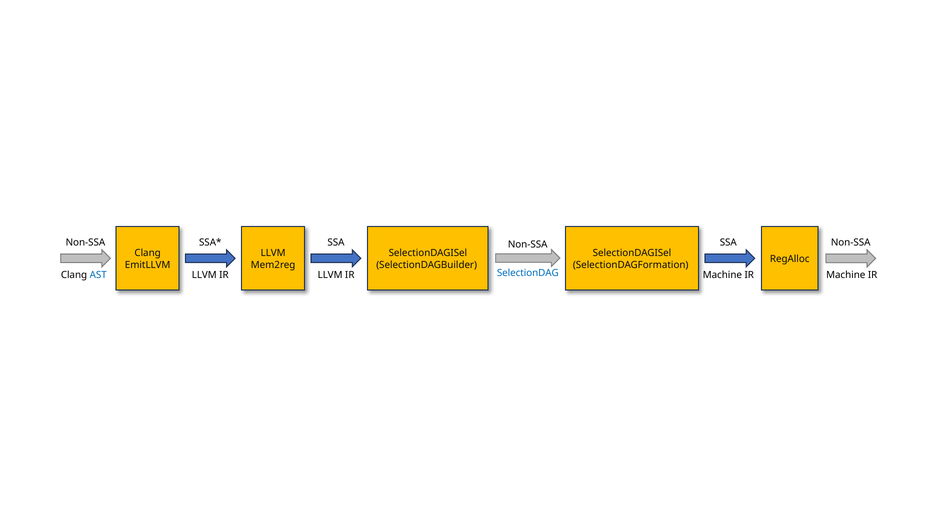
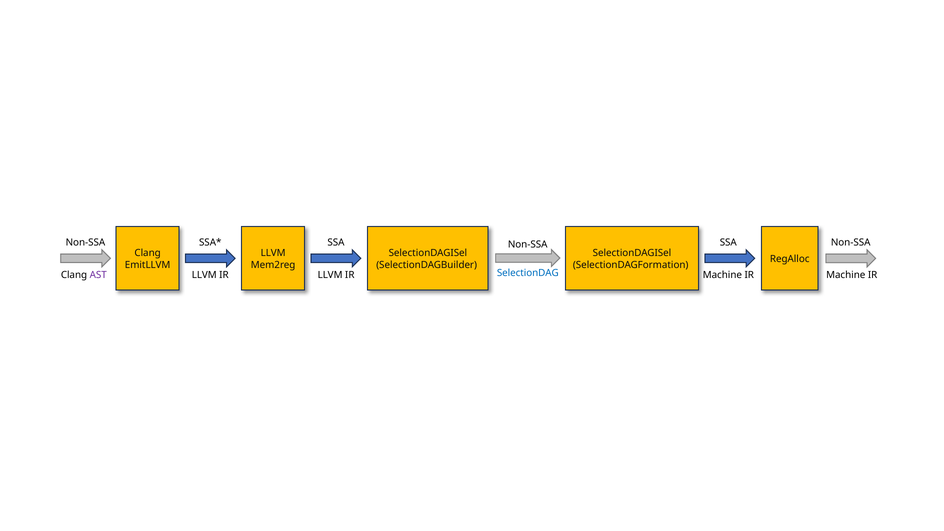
AST colour: blue -> purple
